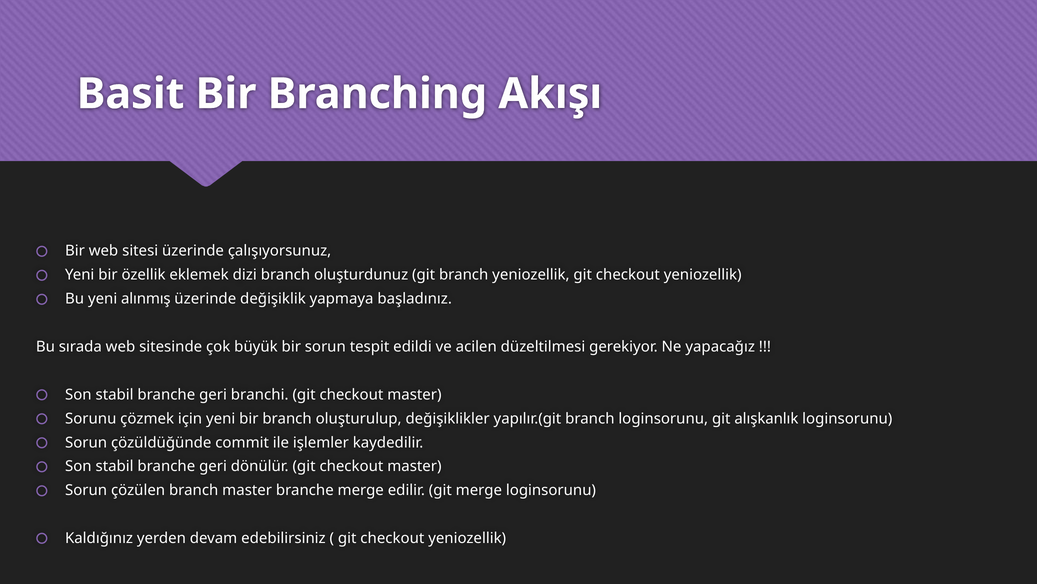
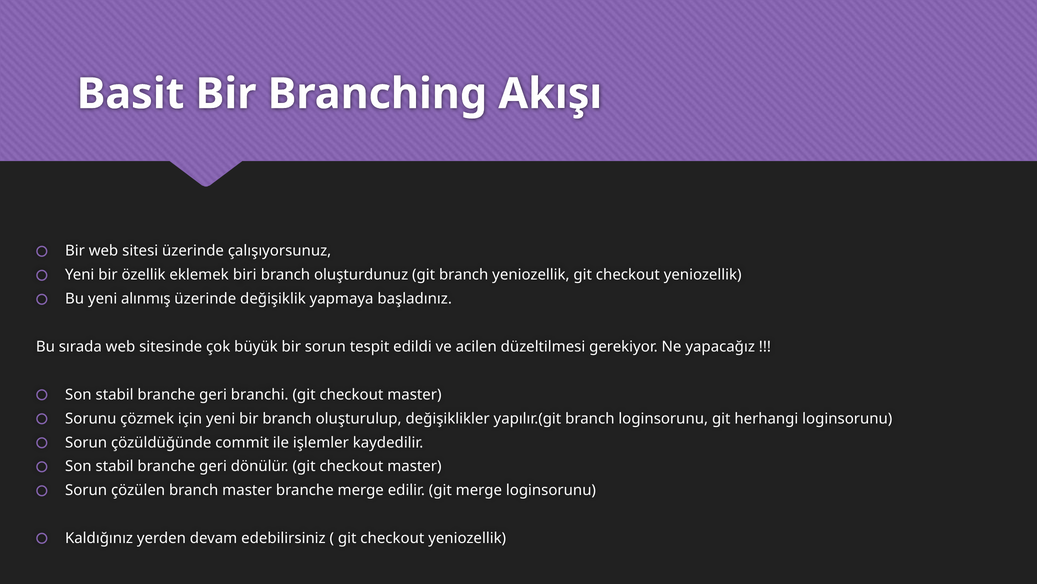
dizi: dizi -> biri
alışkanlık: alışkanlık -> herhangi
